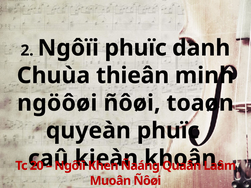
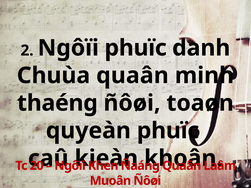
Chuùa thieân: thieân -> quaân
ngöôøi: ngöôøi -> thaéng
